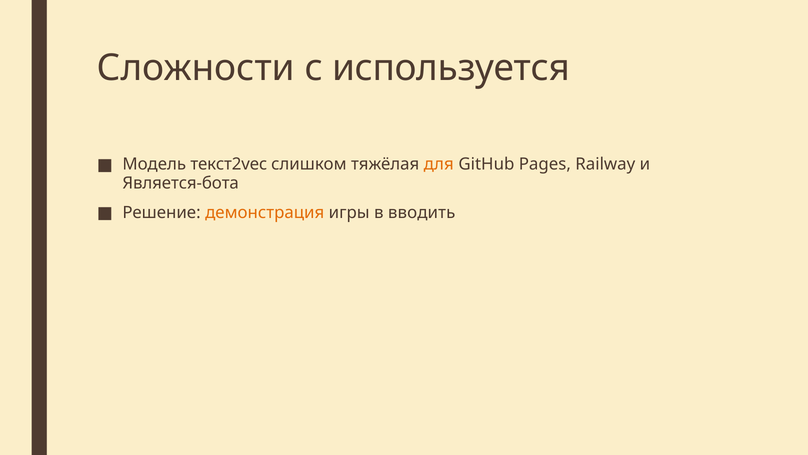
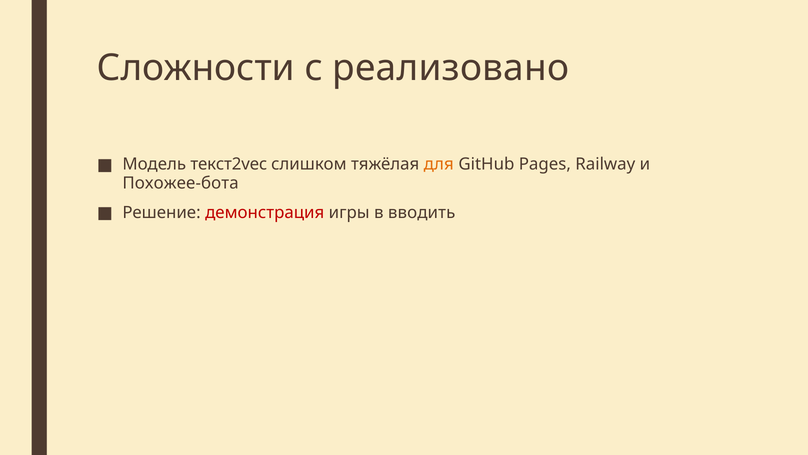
используется: используется -> реализовано
Является-бота: Является-бота -> Похожее-бота
демонстрация colour: orange -> red
